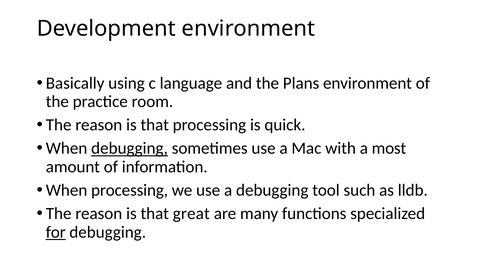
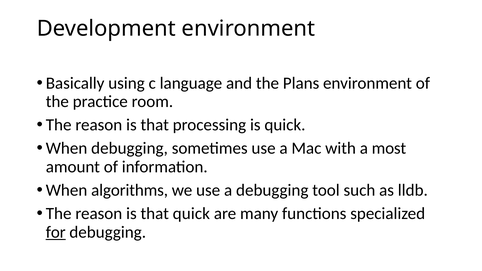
debugging at (129, 148) underline: present -> none
When processing: processing -> algorithms
that great: great -> quick
